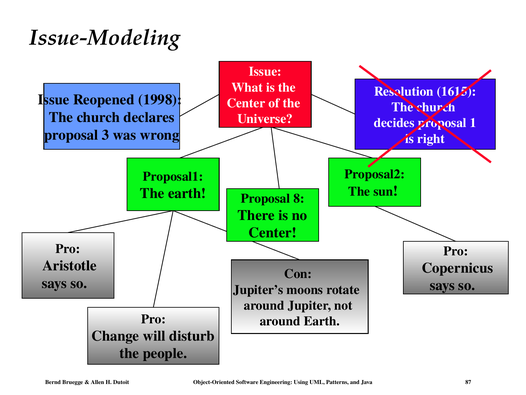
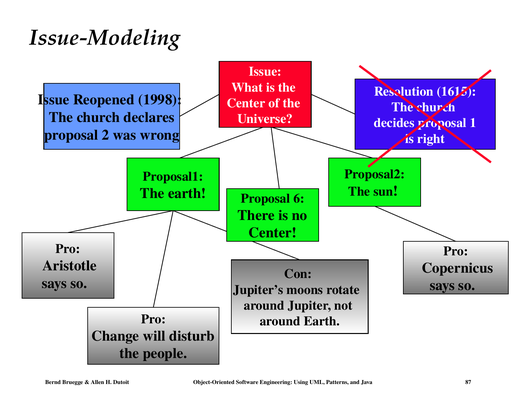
3: 3 -> 2
8: 8 -> 6
